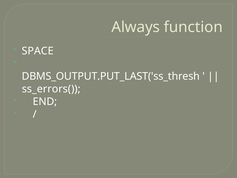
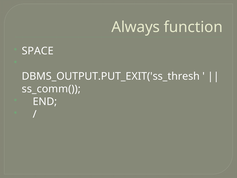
DBMS_OUTPUT.PUT_LAST('ss_thresh: DBMS_OUTPUT.PUT_LAST('ss_thresh -> DBMS_OUTPUT.PUT_EXIT('ss_thresh
ss_errors(: ss_errors( -> ss_comm(
